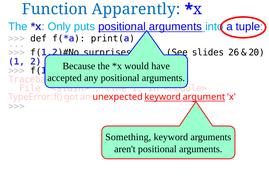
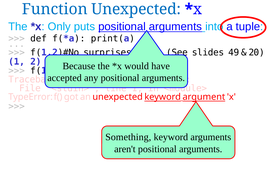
Function Apparently: Apparently -> Unexpected
26: 26 -> 49
